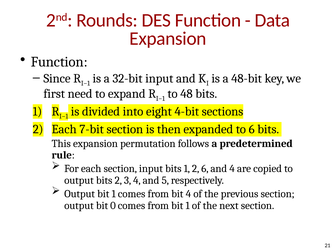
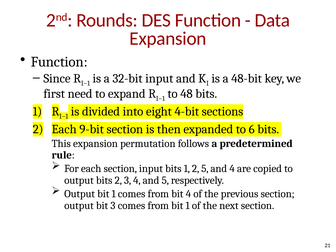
7-bit: 7-bit -> 9-bit
2 6: 6 -> 5
bit 0: 0 -> 3
